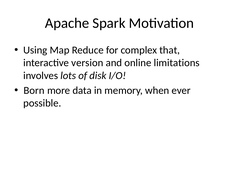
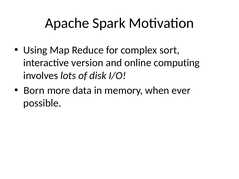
that: that -> sort
limitations: limitations -> computing
